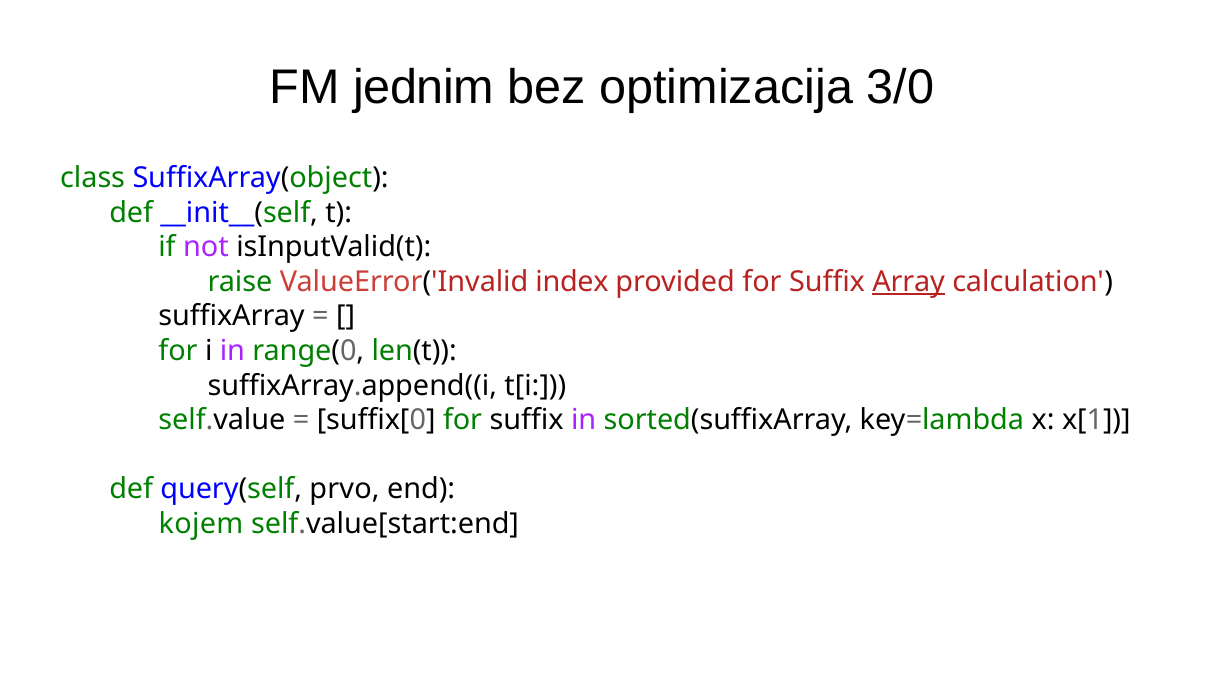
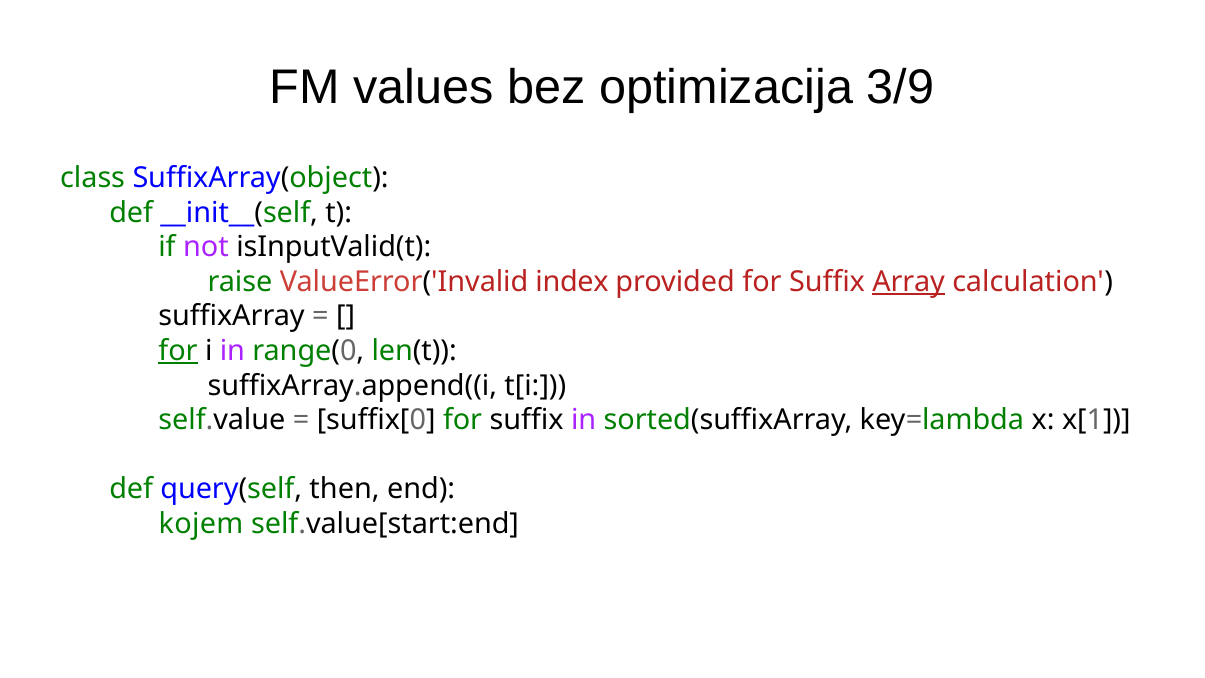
jednim: jednim -> values
3/0: 3/0 -> 3/9
for at (178, 351) underline: none -> present
prvo: prvo -> then
